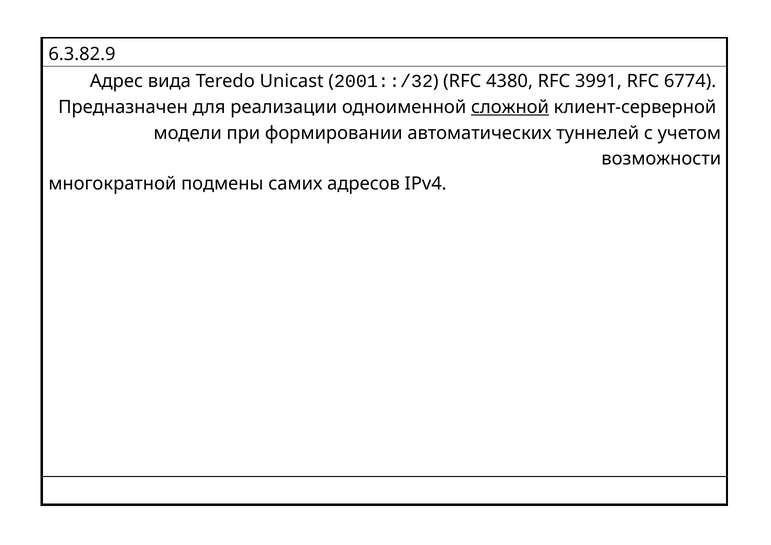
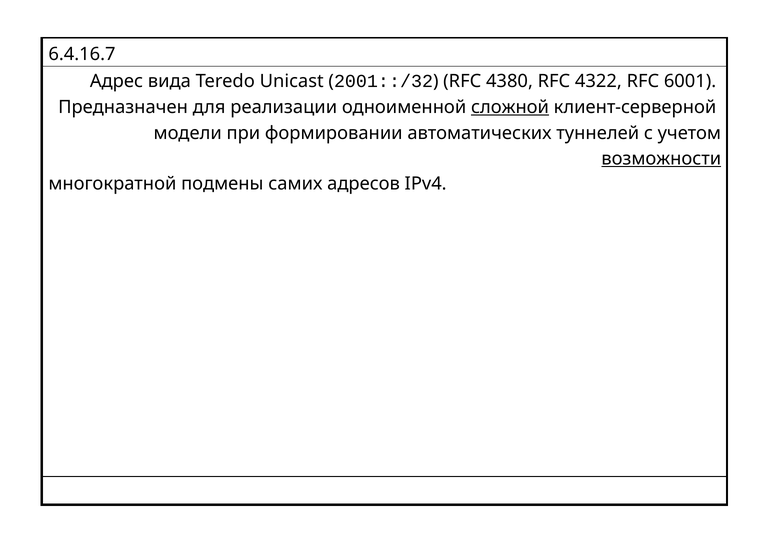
6.3.82.9: 6.3.82.9 -> 6.4.16.7
3991: 3991 -> 4322
6774: 6774 -> 6001
возможности underline: none -> present
